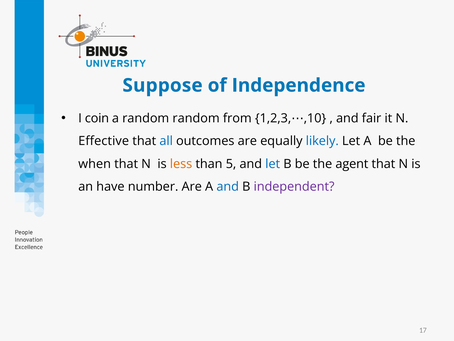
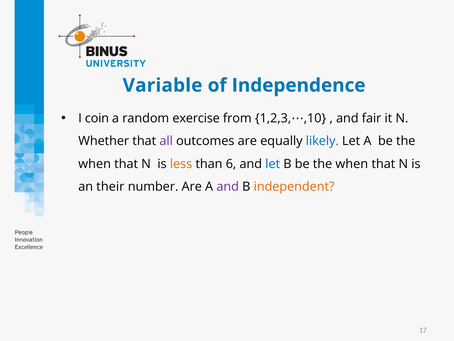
Suppose: Suppose -> Variable
random random: random -> exercise
Effective: Effective -> Whether
all colour: blue -> purple
5: 5 -> 6
B be the agent: agent -> when
have: have -> their
and at (228, 186) colour: blue -> purple
independent colour: purple -> orange
